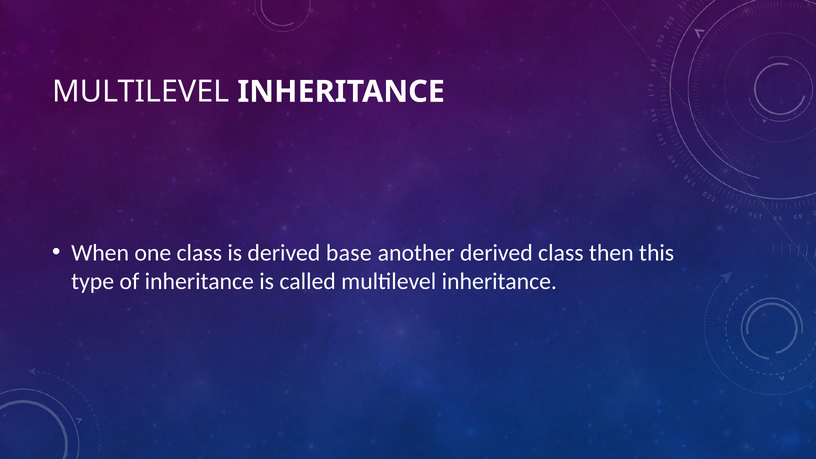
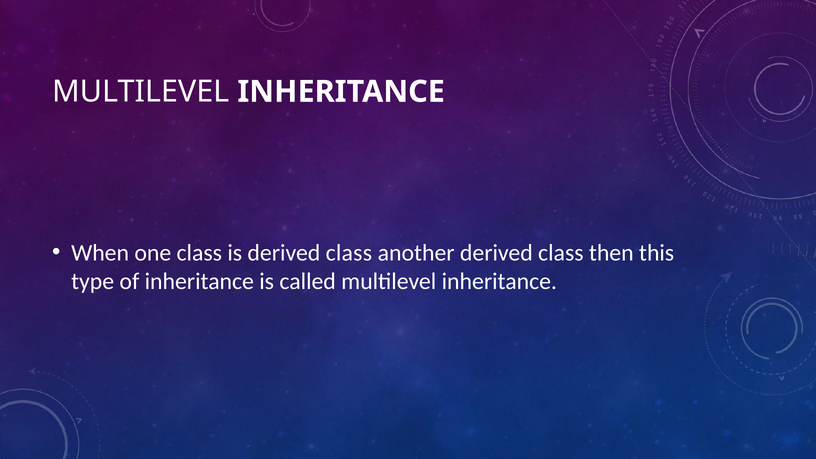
is derived base: base -> class
